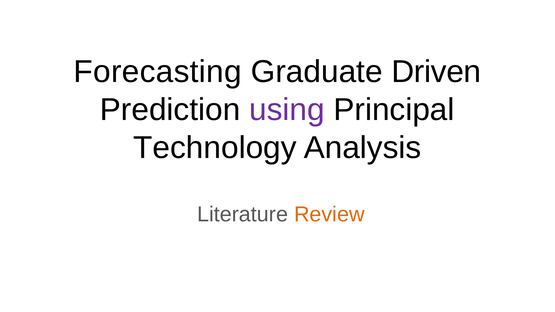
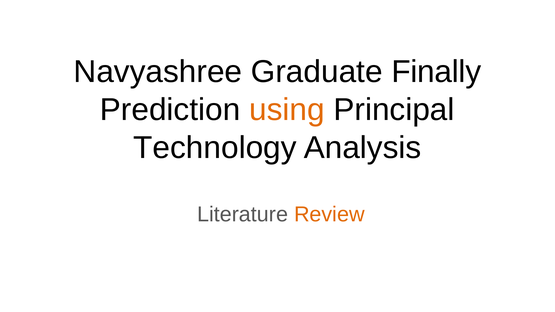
Forecasting: Forecasting -> Navyashree
Driven: Driven -> Finally
using colour: purple -> orange
